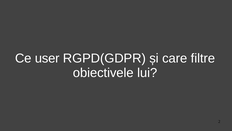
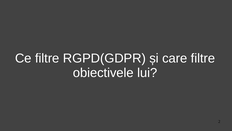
Ce user: user -> filtre
